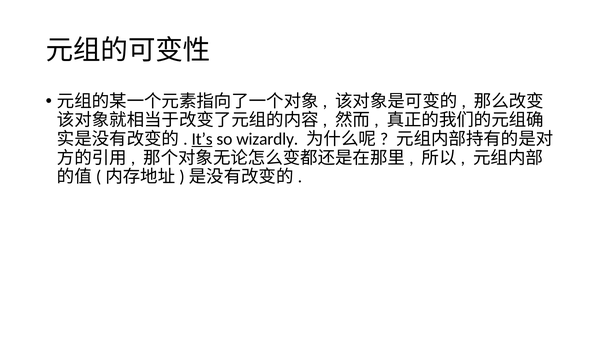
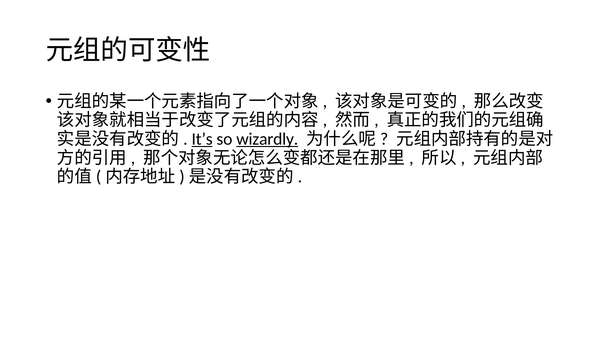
wizardly underline: none -> present
